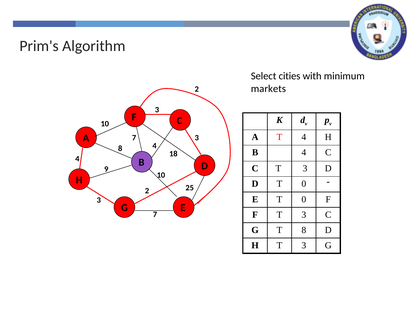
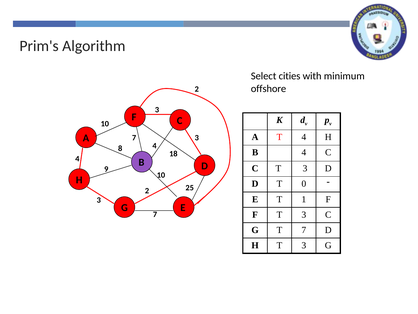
markets: markets -> offshore
E T 0: 0 -> 1
T 8: 8 -> 7
